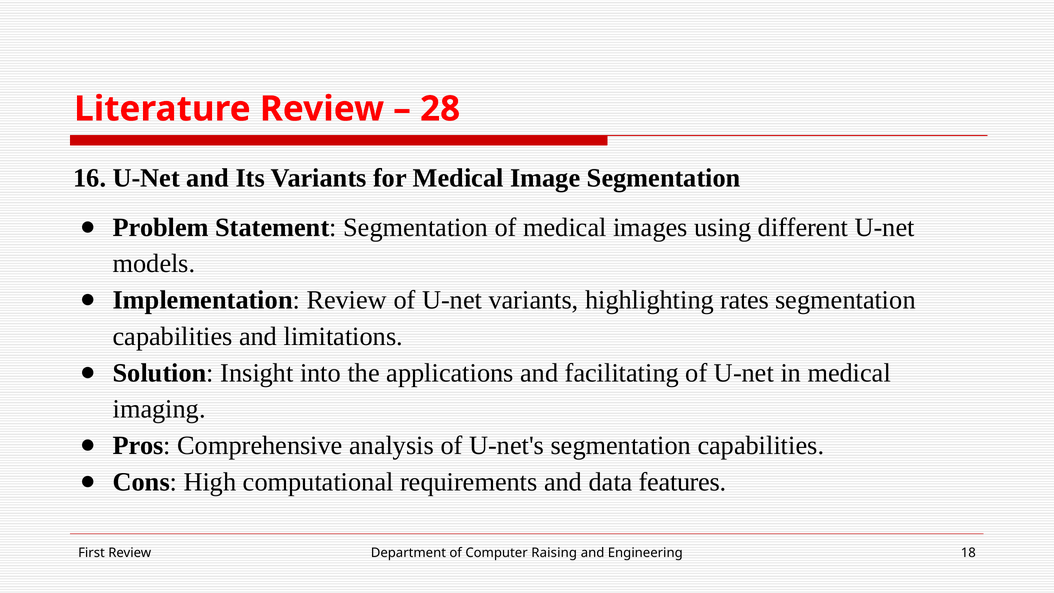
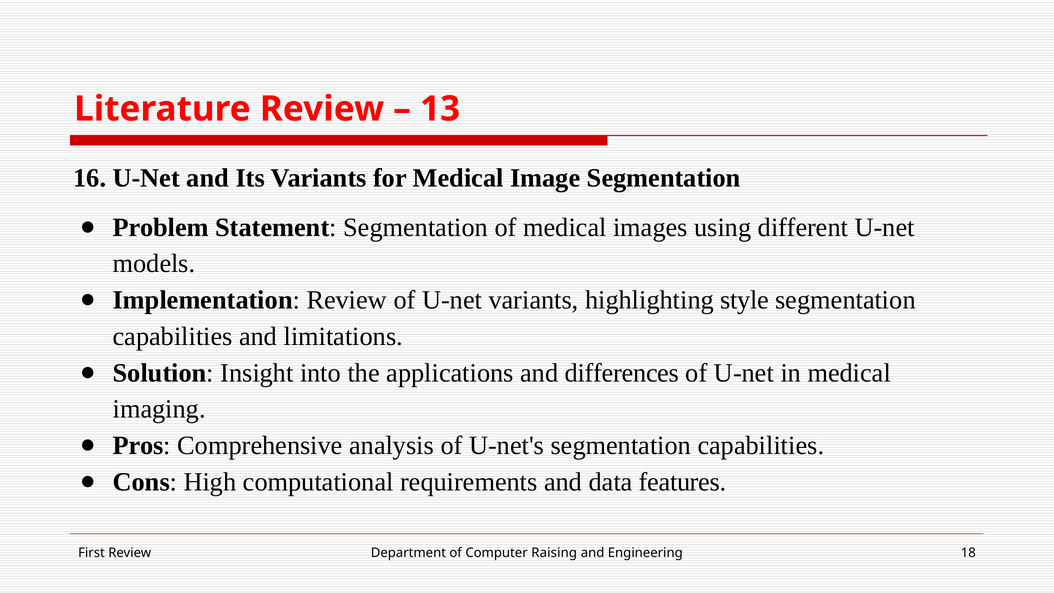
28: 28 -> 13
rates: rates -> style
facilitating: facilitating -> differences
